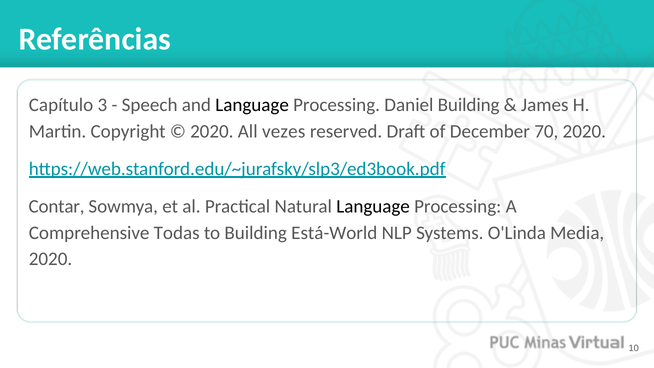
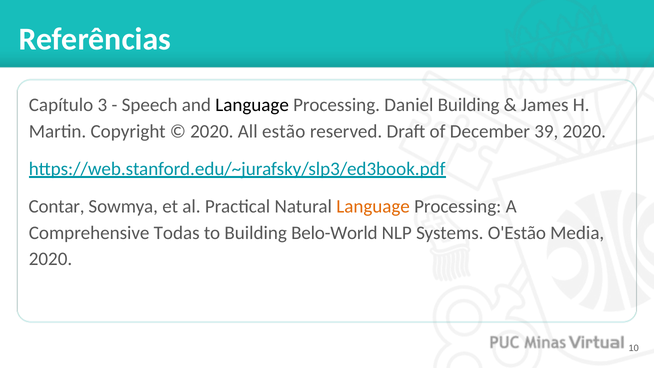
vezes: vezes -> estão
70: 70 -> 39
Language at (373, 206) colour: black -> orange
Está-World: Está-World -> Belo-World
O'Linda: O'Linda -> O'Estão
